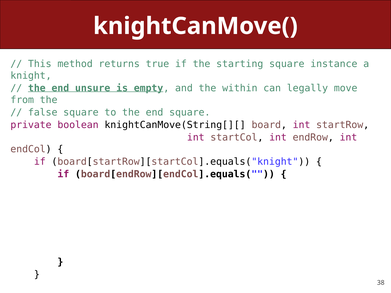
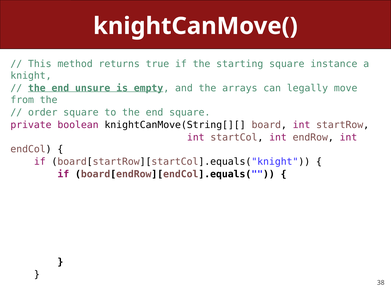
within: within -> arrays
false: false -> order
